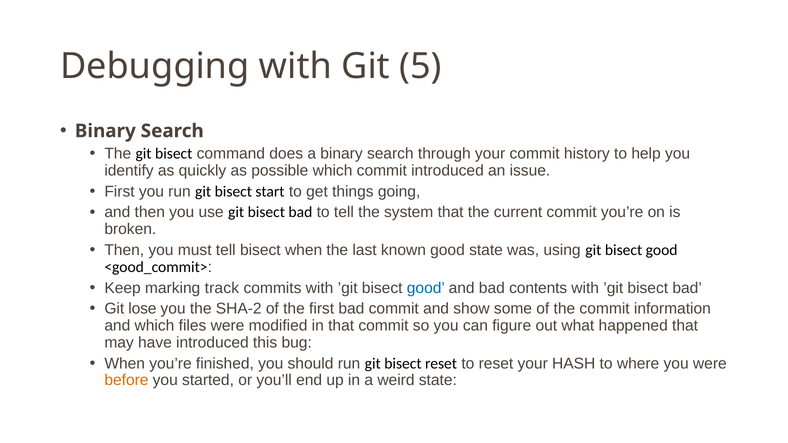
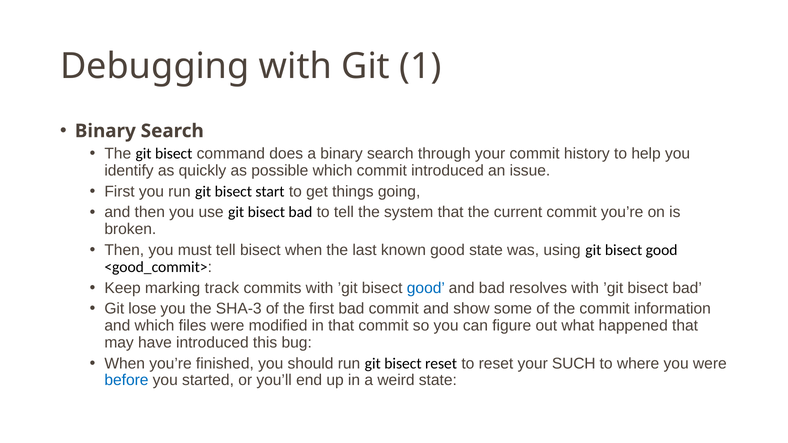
5: 5 -> 1
contents: contents -> resolves
SHA-2: SHA-2 -> SHA-3
HASH: HASH -> SUCH
before colour: orange -> blue
